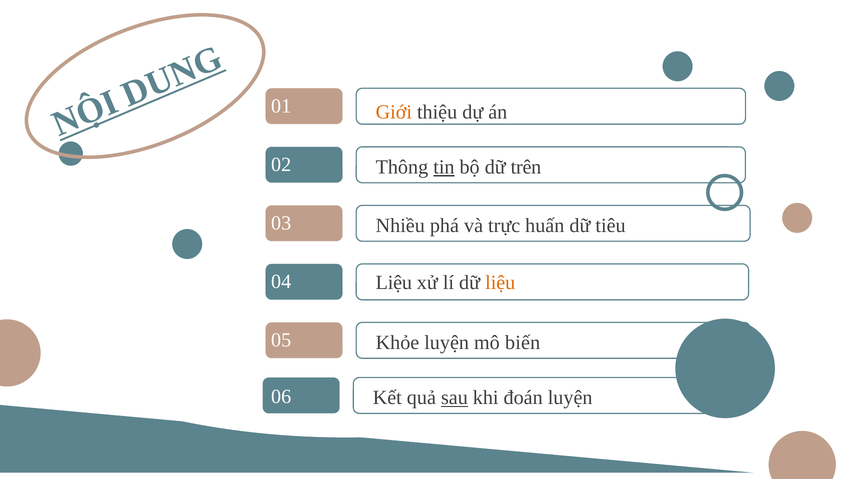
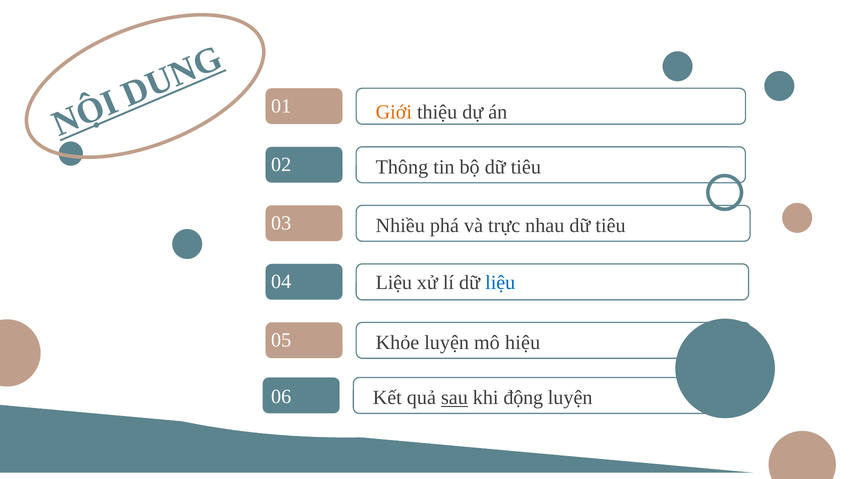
tin underline: present -> none
bộ dữ trên: trên -> tiêu
huấn: huấn -> nhau
liệu at (500, 283) colour: orange -> blue
biến: biến -> hiệu
đoán: đoán -> động
